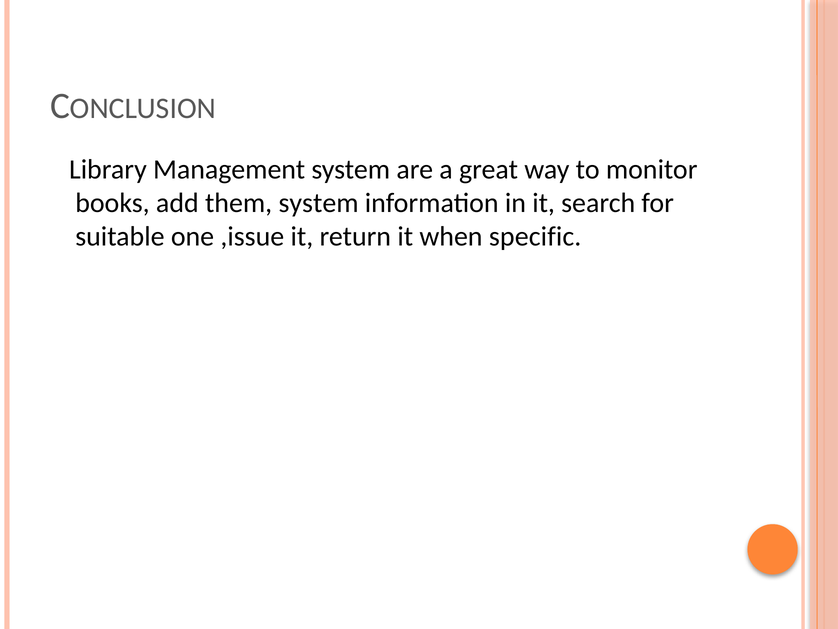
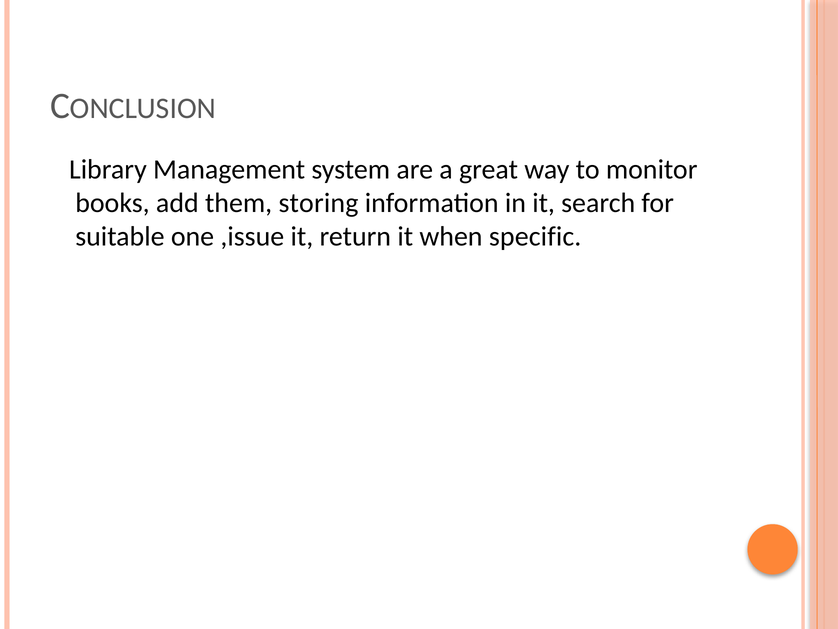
them system: system -> storing
